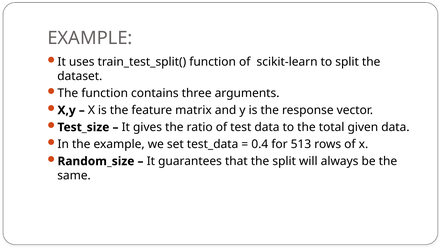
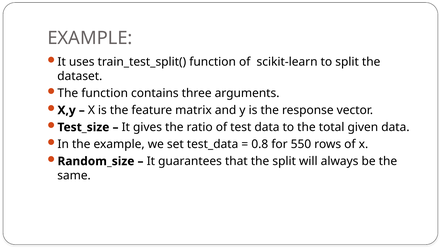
0.4: 0.4 -> 0.8
513: 513 -> 550
